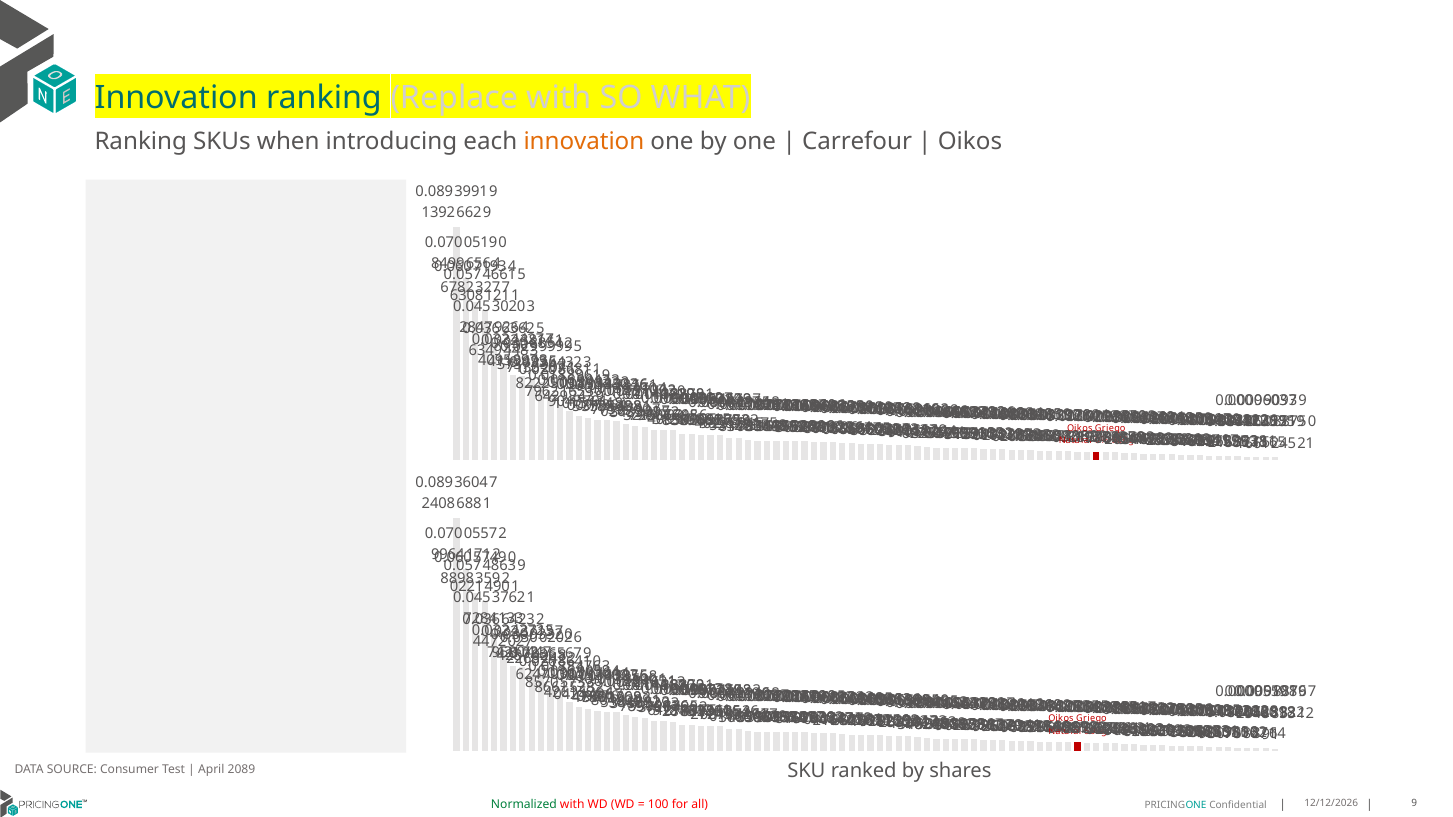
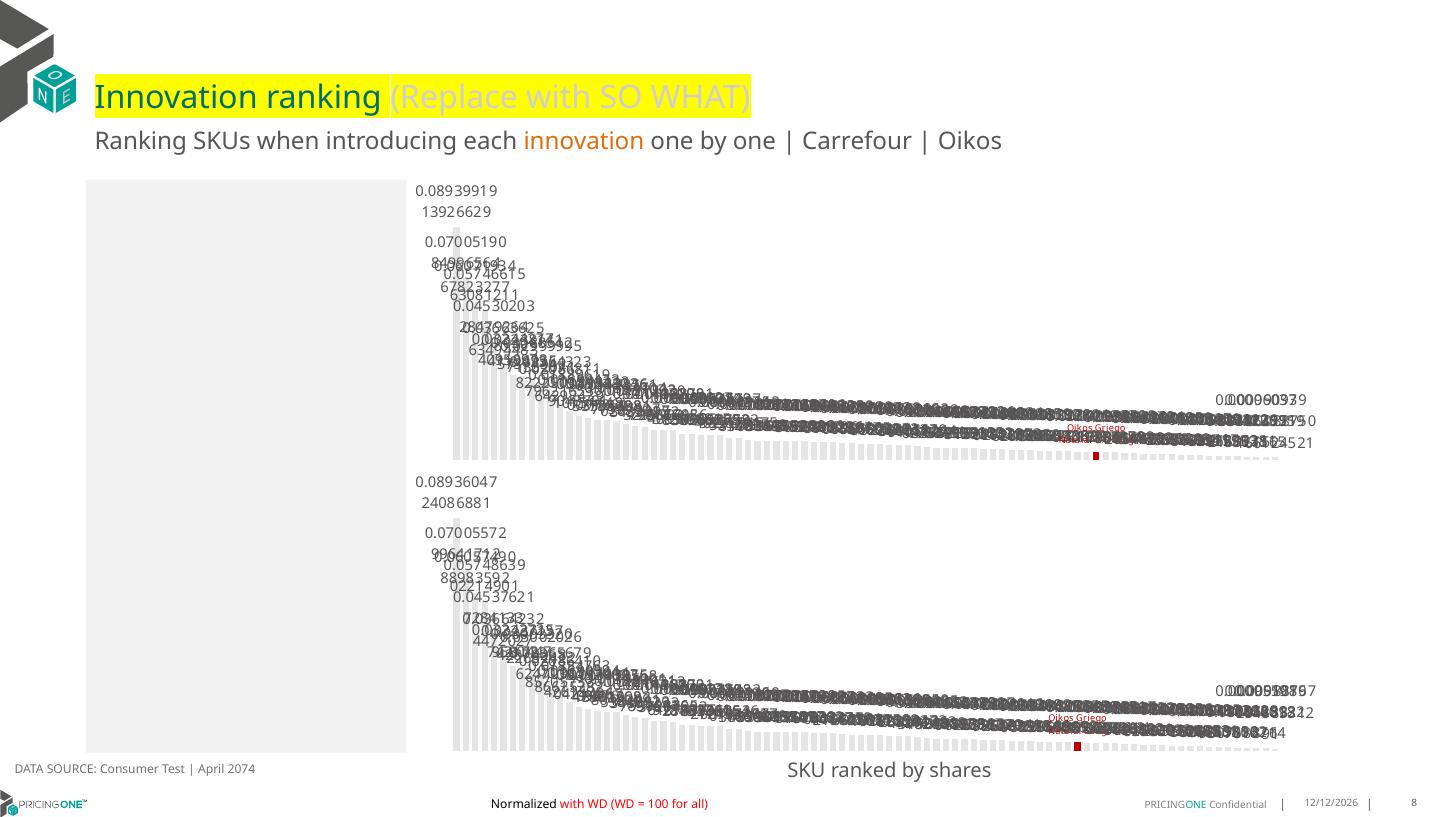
2089: 2089 -> 2074
Normalized colour: green -> black
all 9: 9 -> 8
